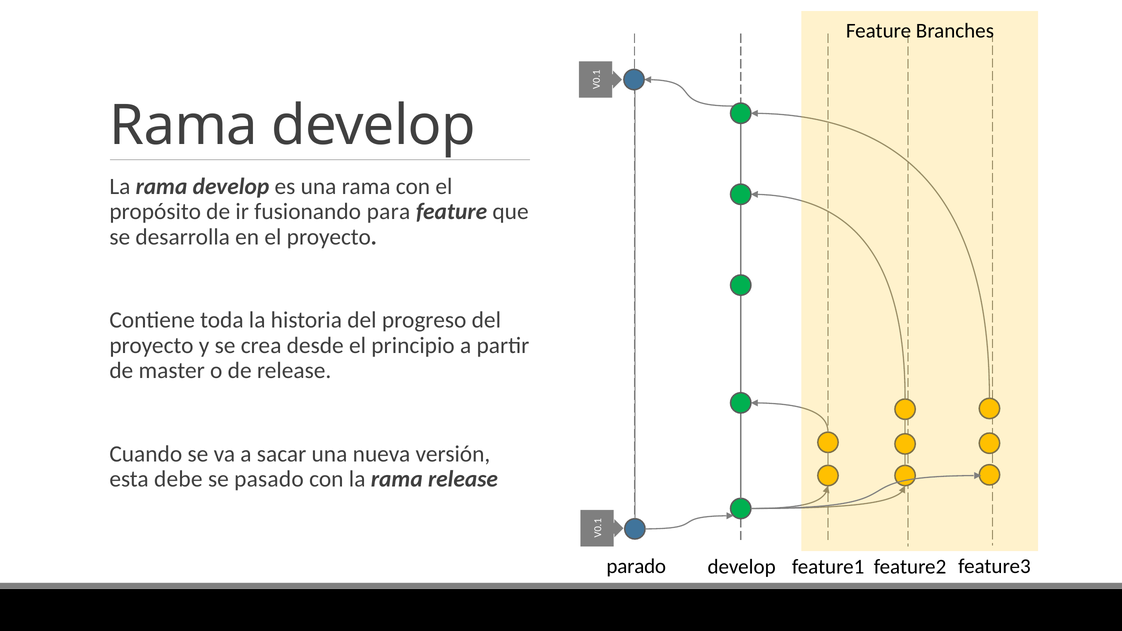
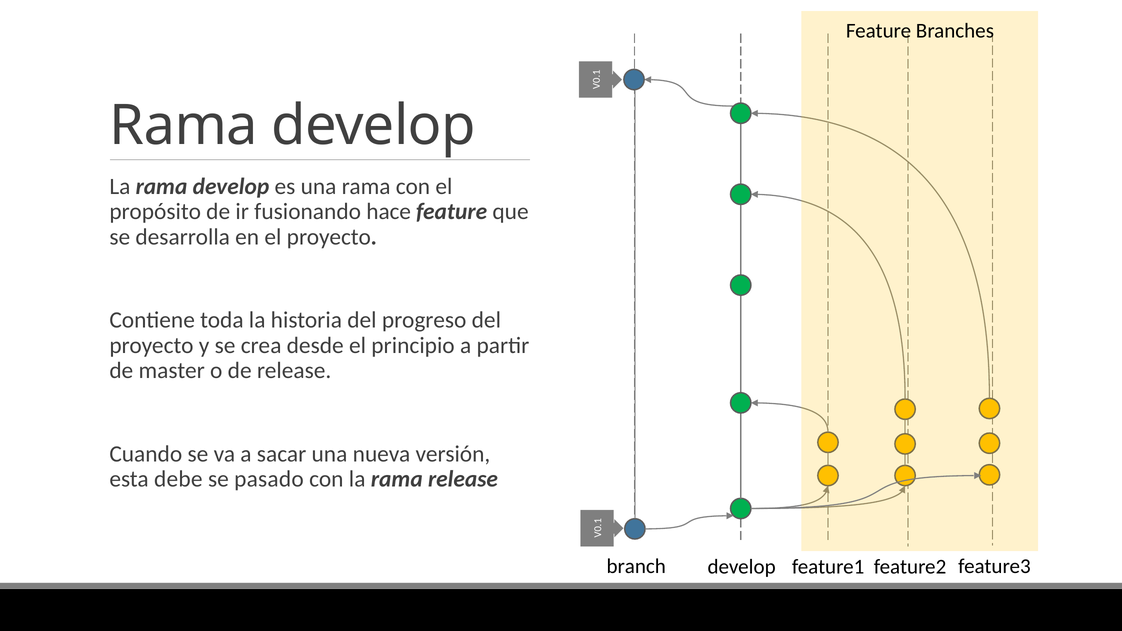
para: para -> hace
parado: parado -> branch
